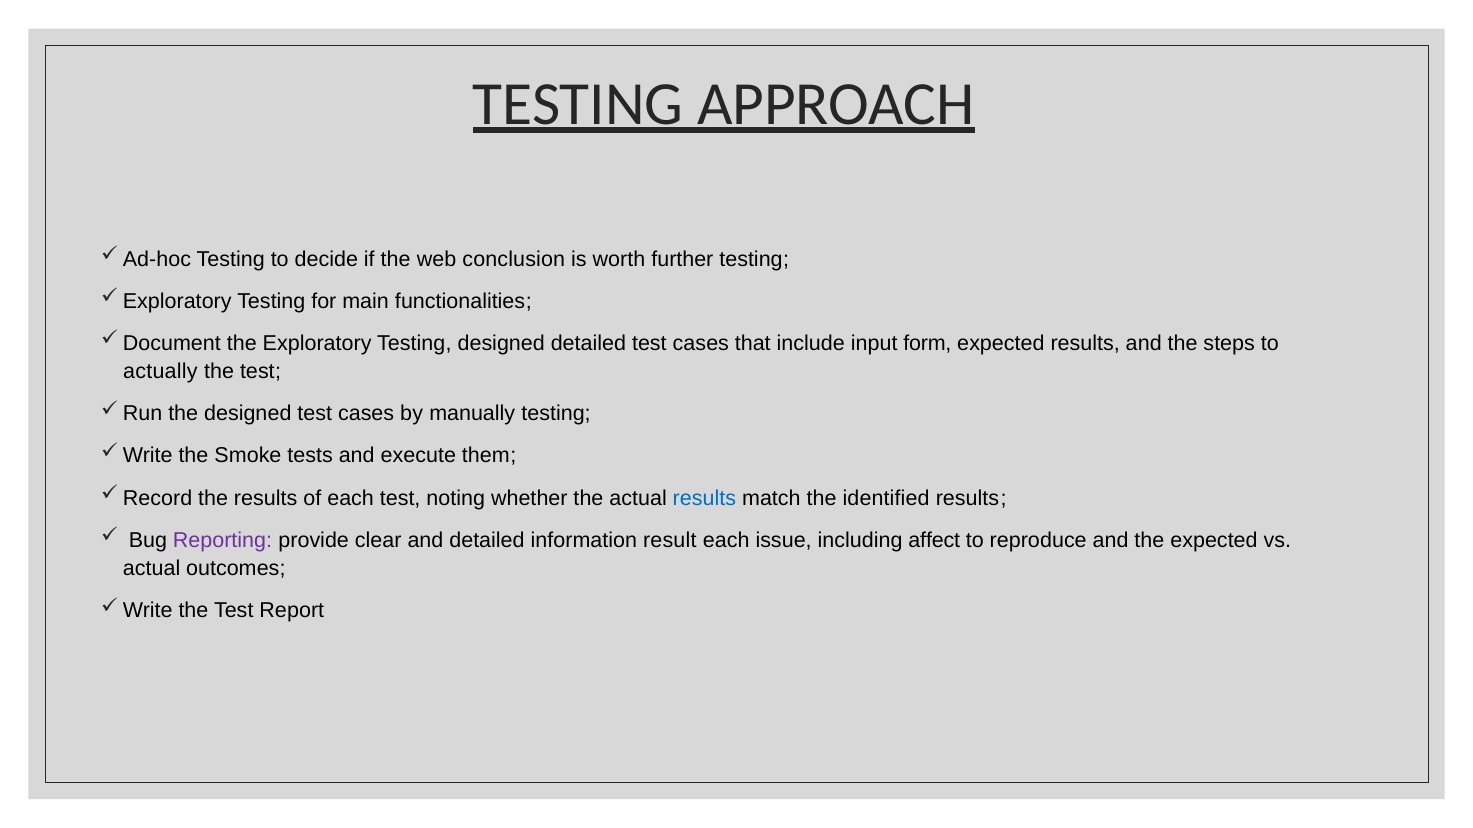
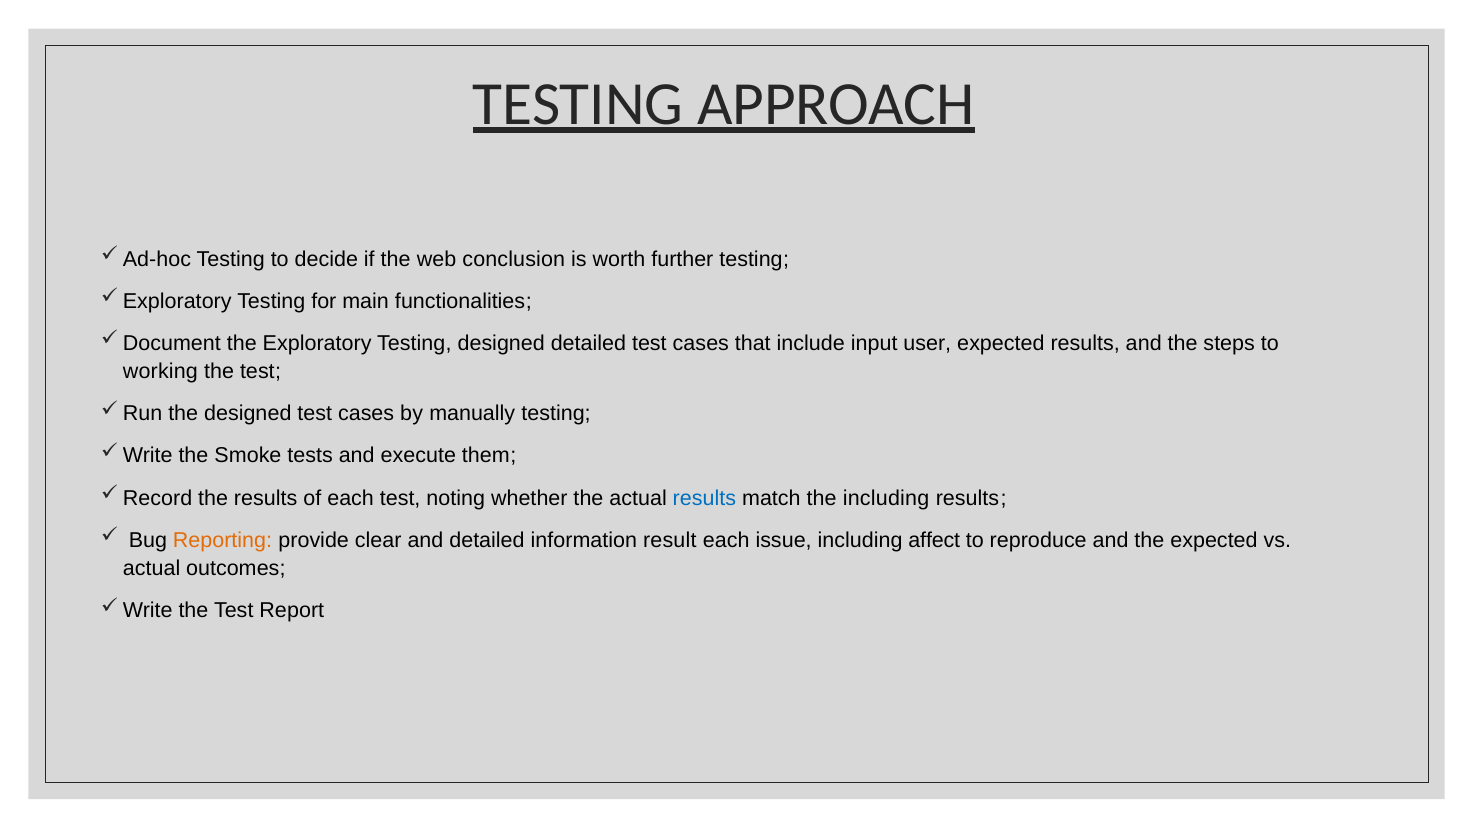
form: form -> user
actually: actually -> working
the identified: identified -> including
Reporting colour: purple -> orange
